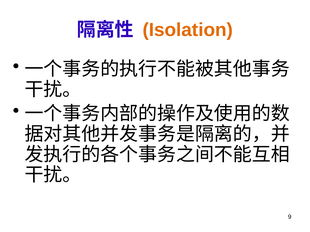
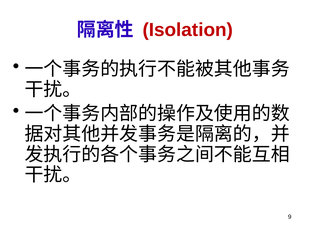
Isolation colour: orange -> red
